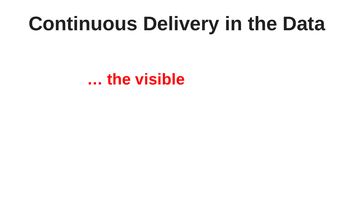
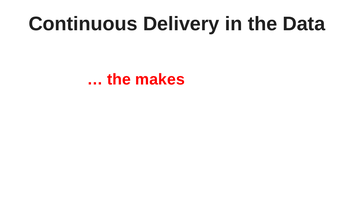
visible: visible -> makes
